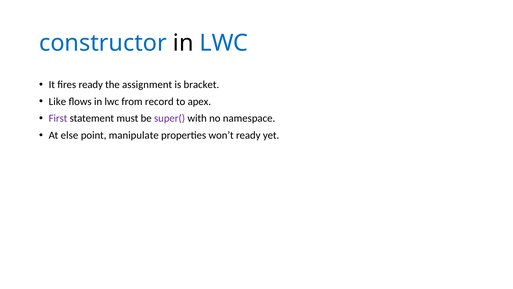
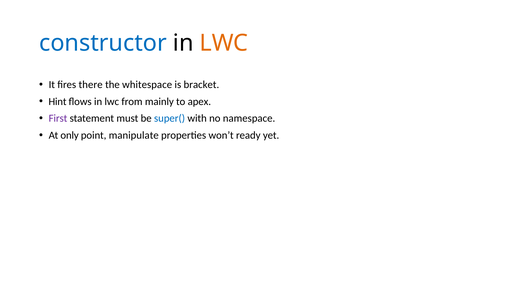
LWC at (224, 43) colour: blue -> orange
fires ready: ready -> there
assignment: assignment -> whitespace
Like: Like -> Hint
record: record -> mainly
super( colour: purple -> blue
else: else -> only
